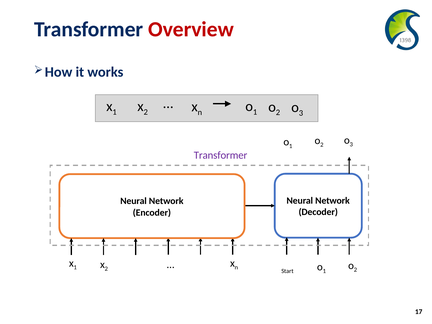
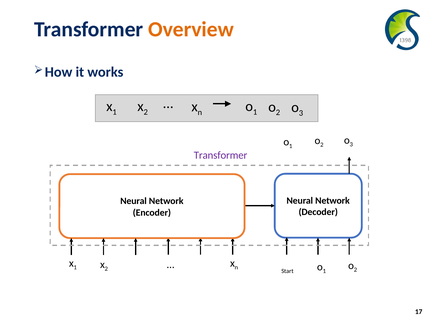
Overview colour: red -> orange
